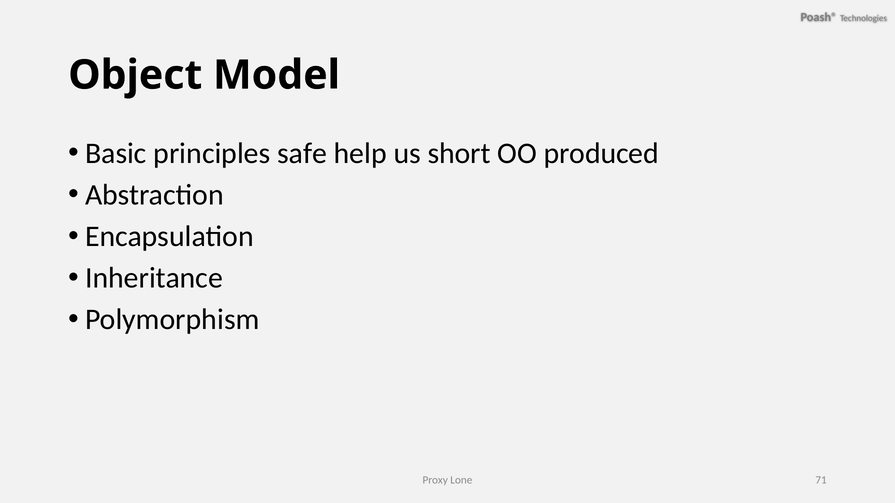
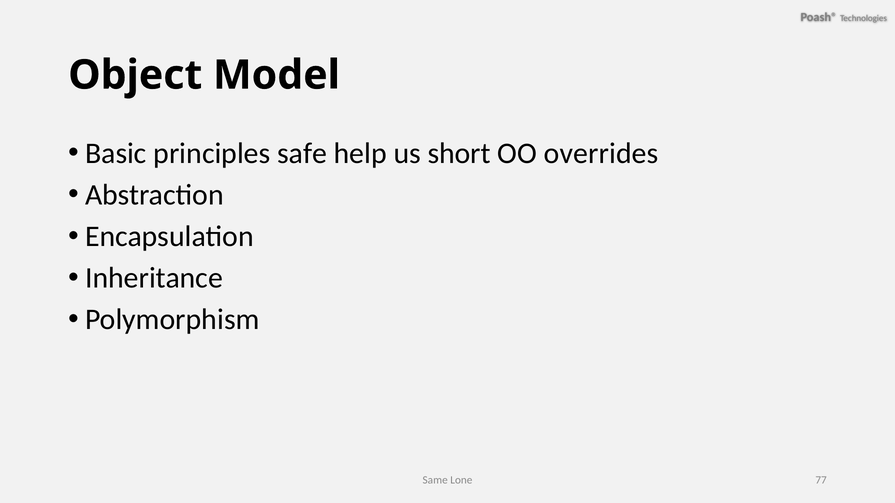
produced: produced -> overrides
Proxy: Proxy -> Same
71: 71 -> 77
